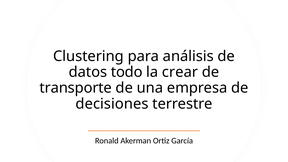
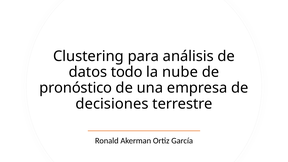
crear: crear -> nube
transporte: transporte -> pronóstico
